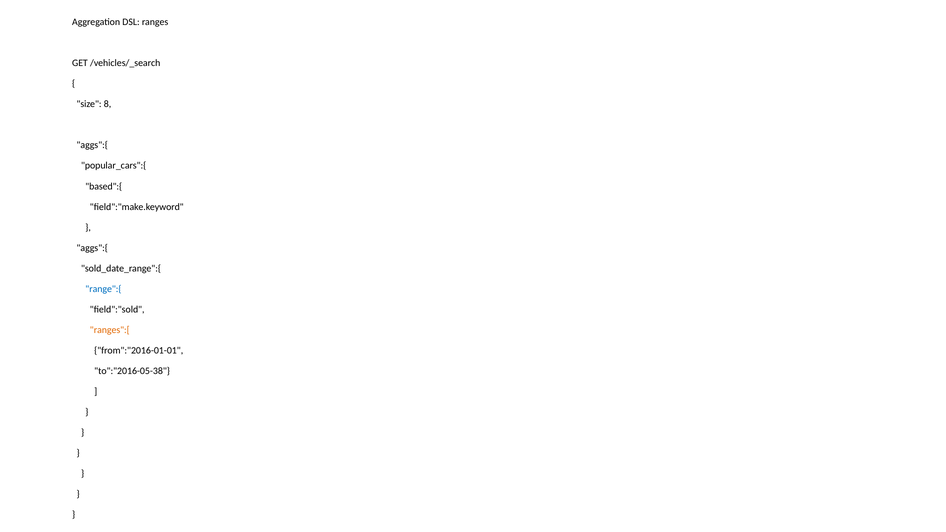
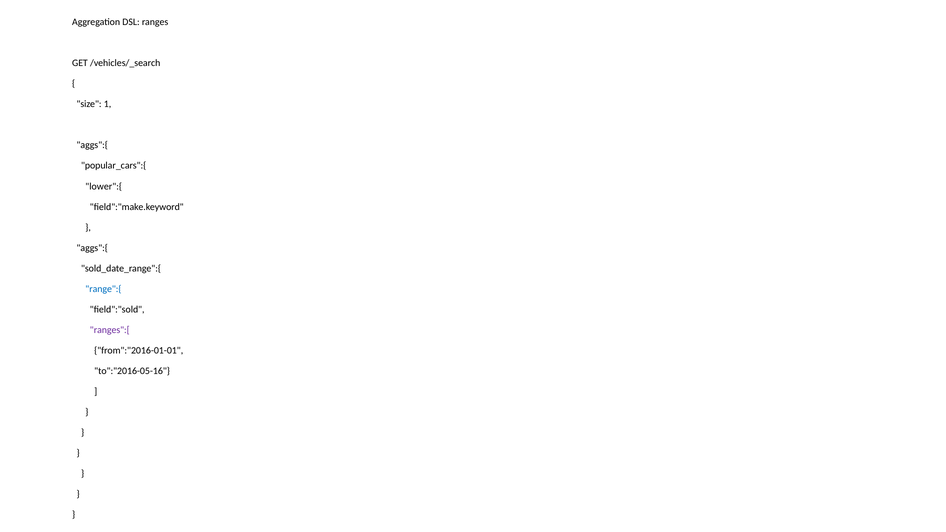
8: 8 -> 1
based":{: based":{ -> lower":{
ranges":[ colour: orange -> purple
to":"2016-05-38: to":"2016-05-38 -> to":"2016-05-16
